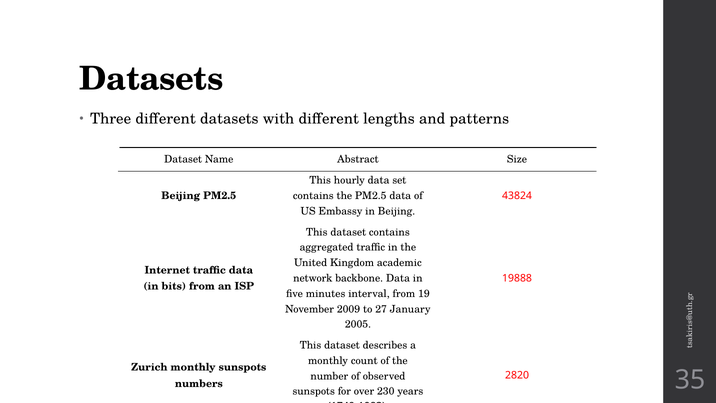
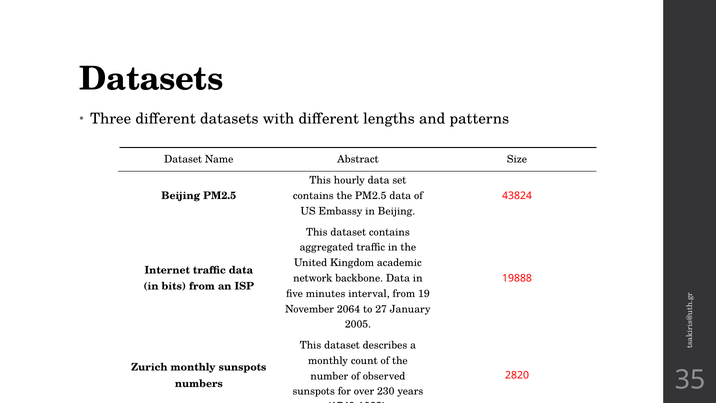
2009: 2009 -> 2064
